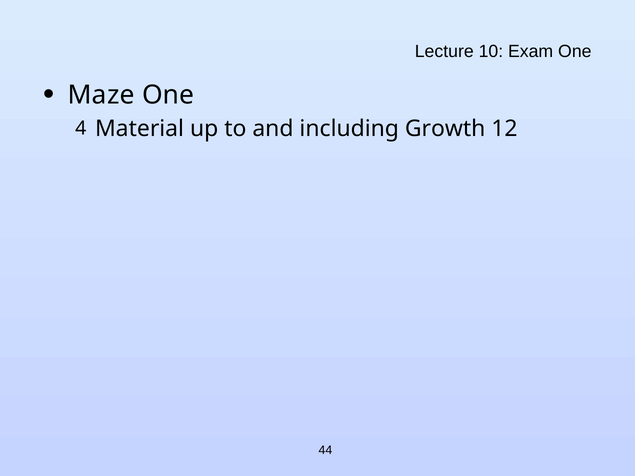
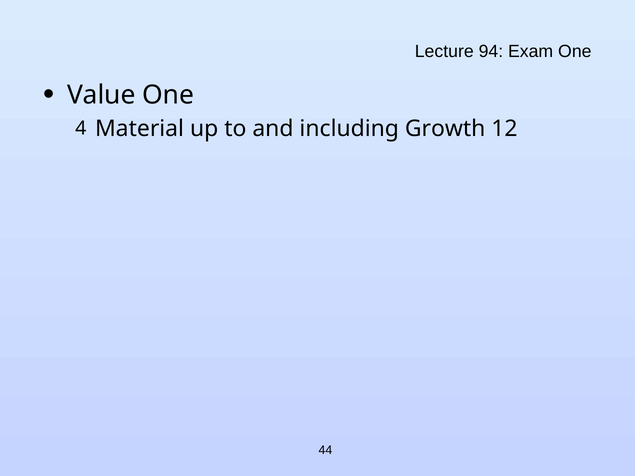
10: 10 -> 94
Maze: Maze -> Value
